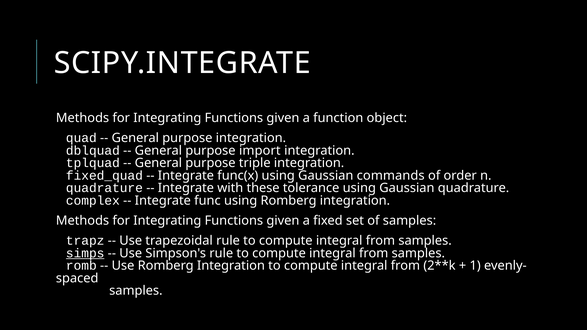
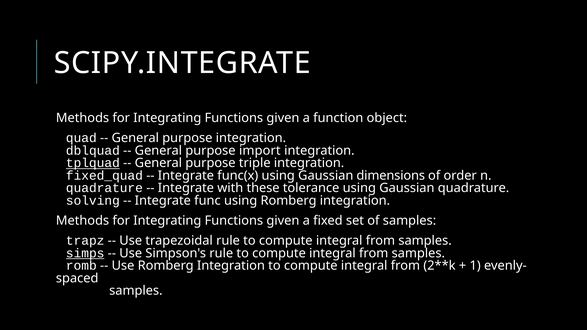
tplquad underline: none -> present
commands: commands -> dimensions
complex: complex -> solving
